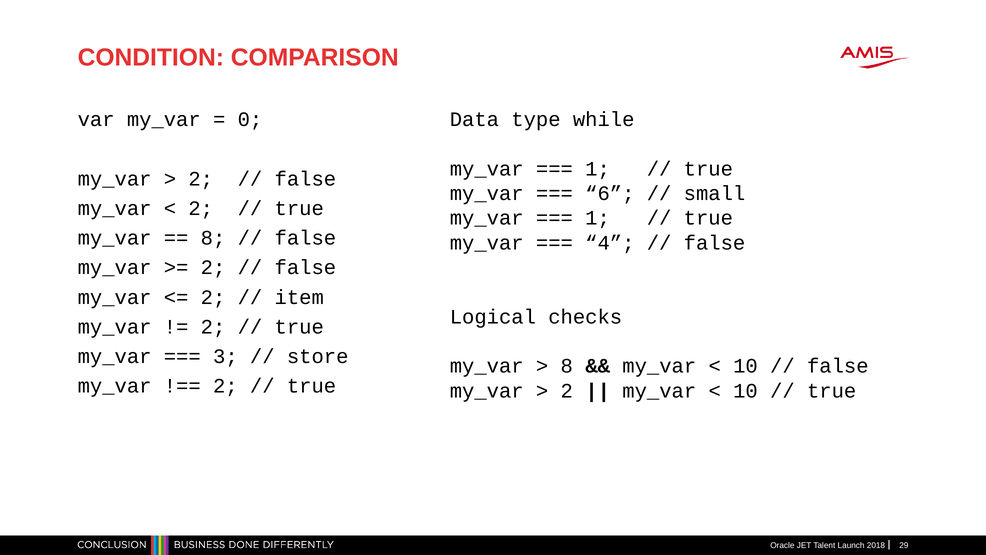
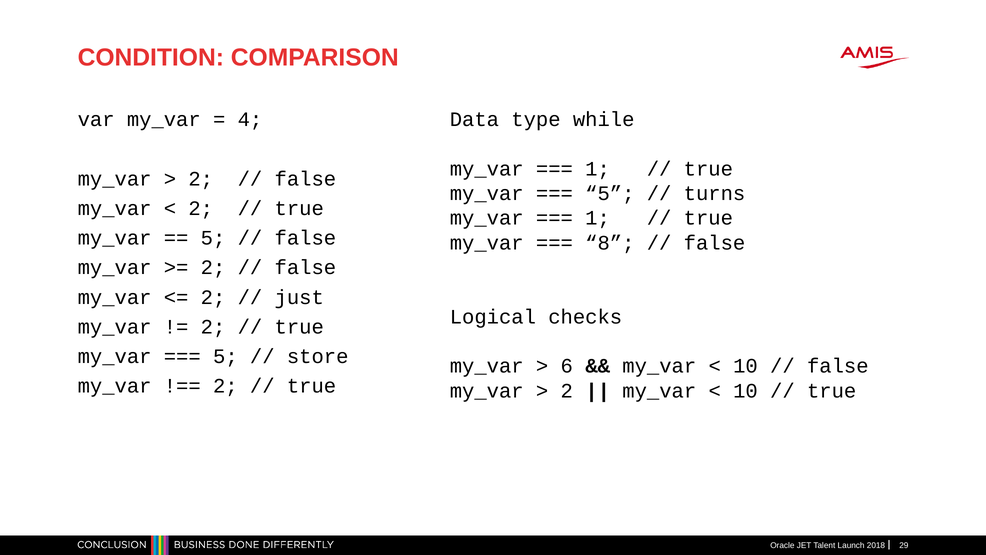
0: 0 -> 4
6 at (610, 193): 6 -> 5
small: small -> turns
8 at (213, 238): 8 -> 5
4: 4 -> 8
item: item -> just
3 at (225, 356): 3 -> 5
8 at (567, 366): 8 -> 6
